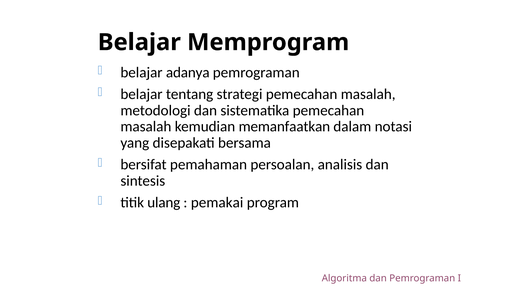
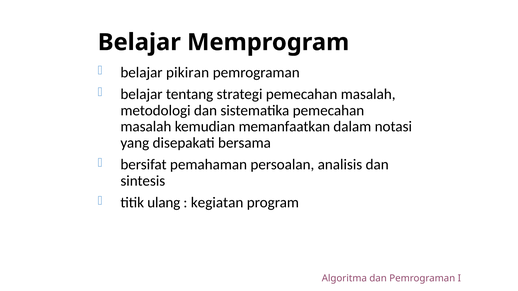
adanya: adanya -> pikiran
pemakai: pemakai -> kegiatan
